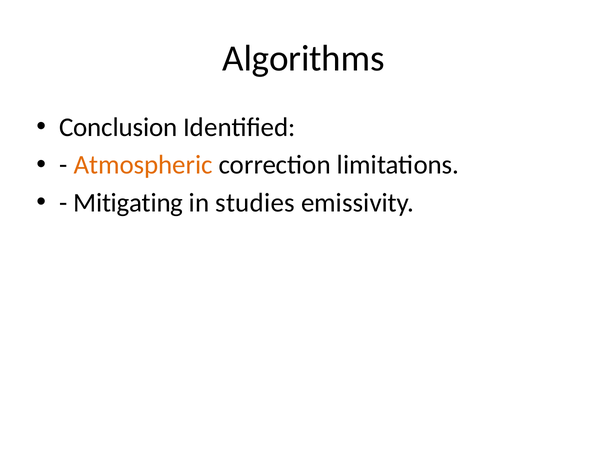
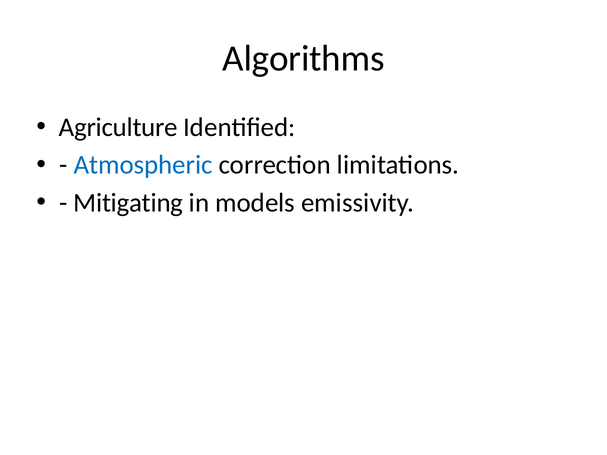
Conclusion: Conclusion -> Agriculture
Atmospheric colour: orange -> blue
studies: studies -> models
